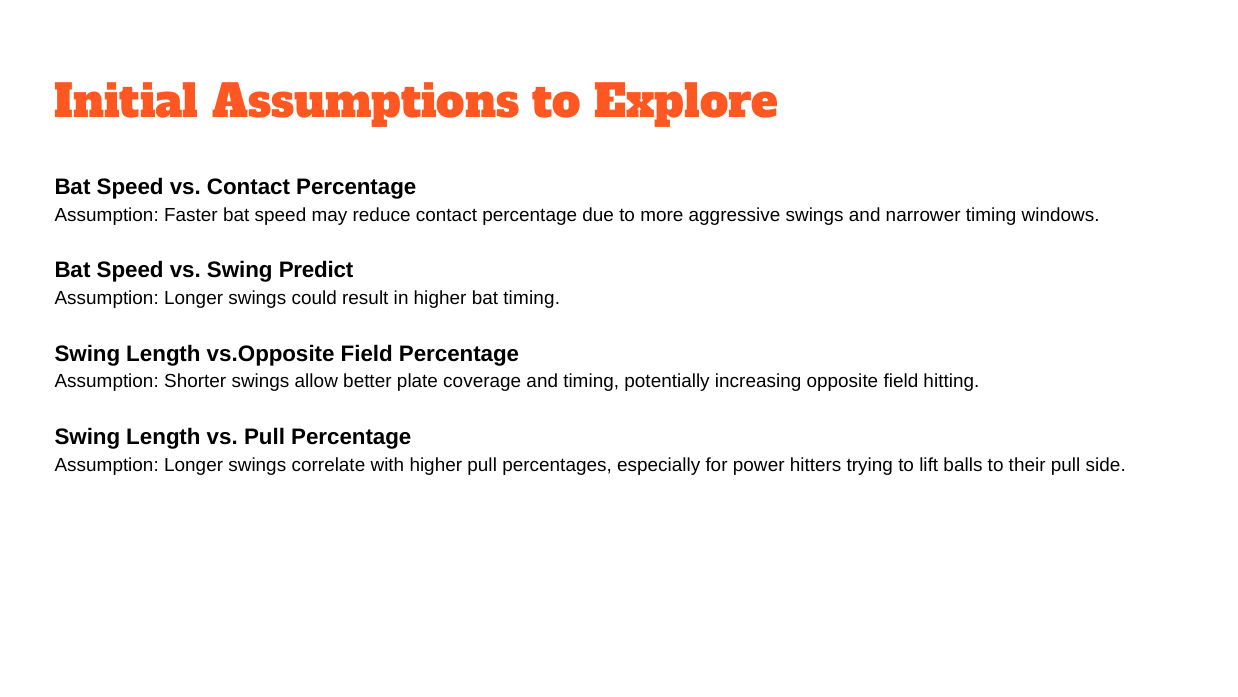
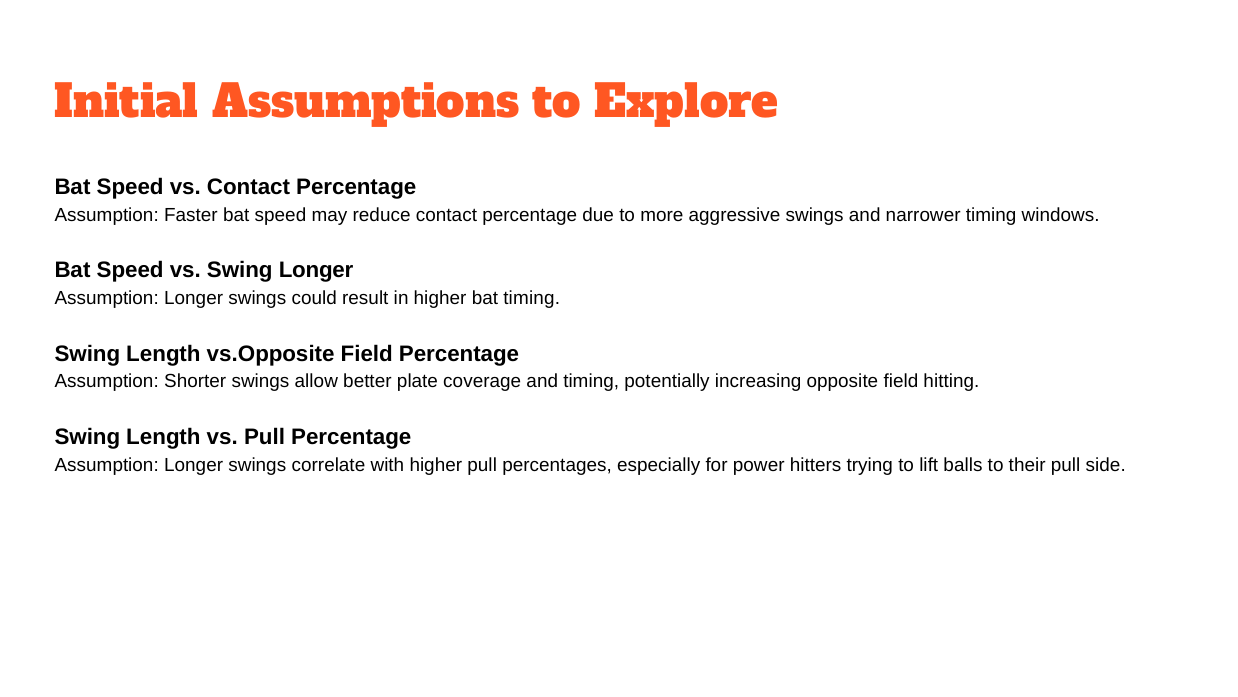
Swing Predict: Predict -> Longer
